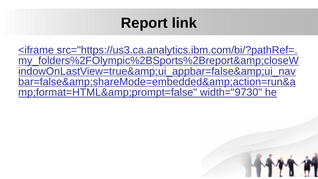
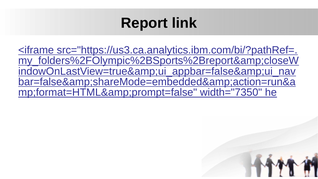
width="9730: width="9730 -> width="7350
